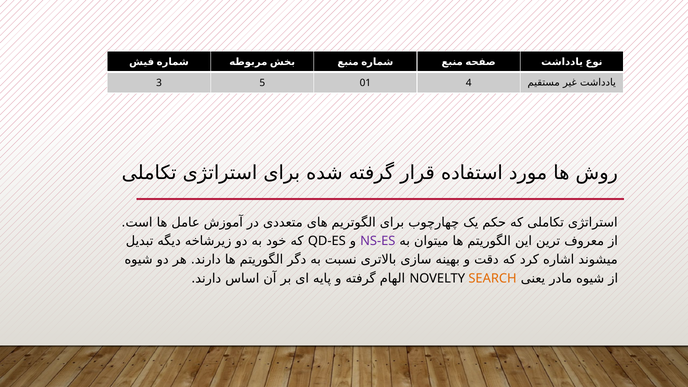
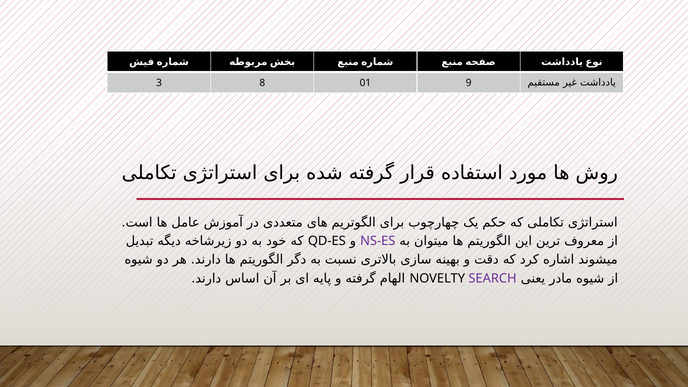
5: 5 -> 8
4: 4 -> 9
SEARCH colour: orange -> purple
